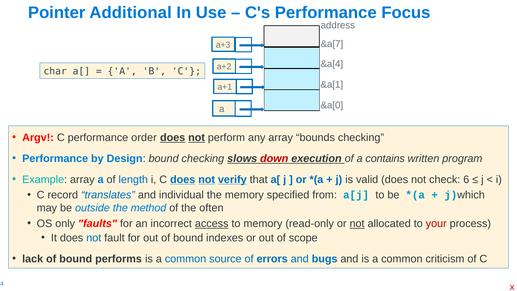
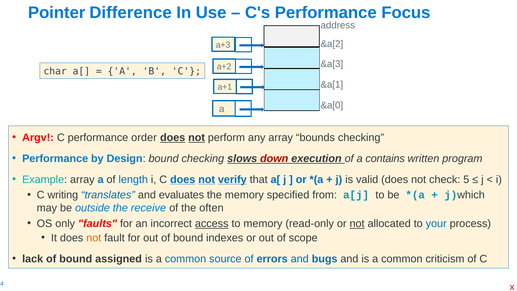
Additional: Additional -> Difference
&a[7: &a[7 -> &a[2
&a[4: &a[4 -> &a[3
6: 6 -> 5
record: record -> writing
individual: individual -> evaluates
method: method -> receive
your colour: red -> blue
not at (94, 238) colour: blue -> orange
performs: performs -> assigned
